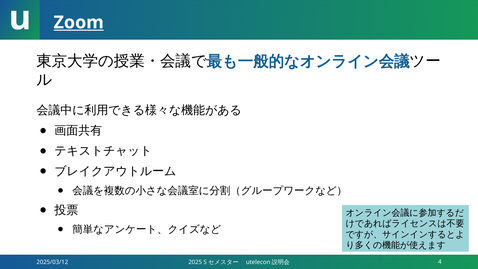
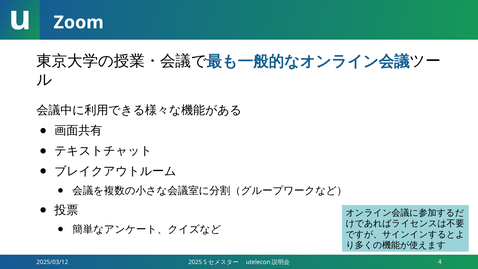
Zoom underline: present -> none
